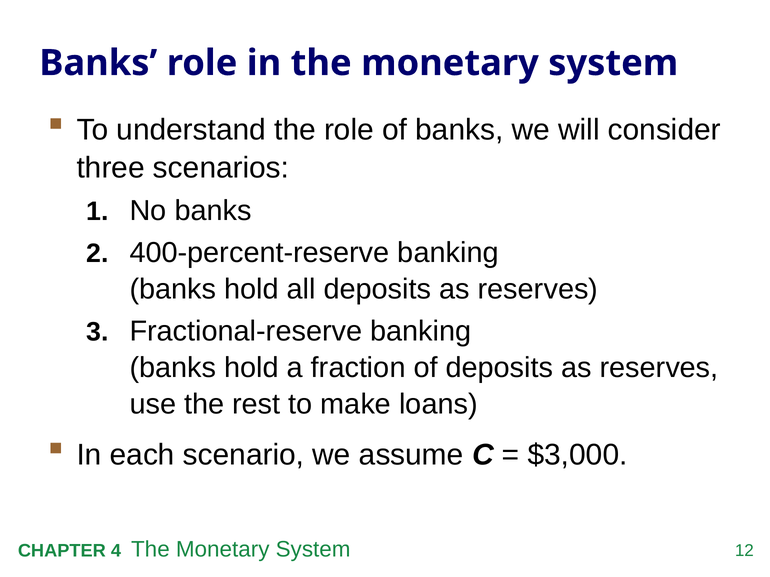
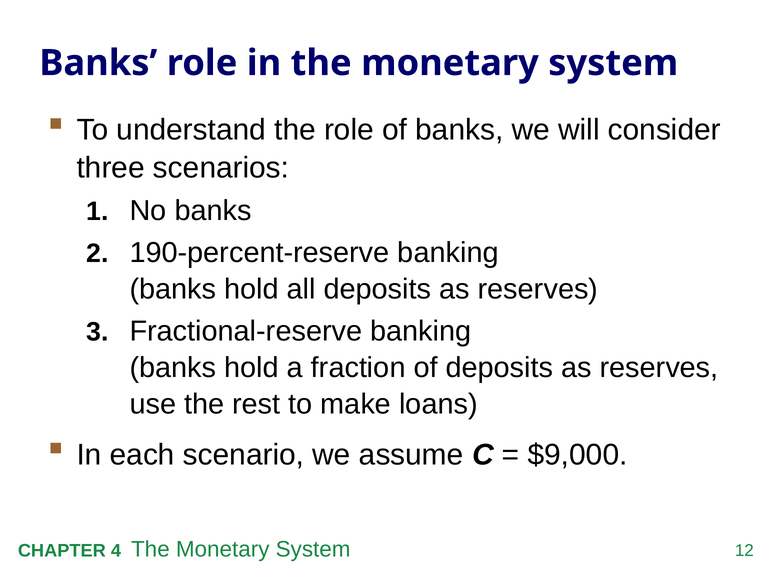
400-percent-reserve: 400-percent-reserve -> 190-percent-reserve
$3,000: $3,000 -> $9,000
